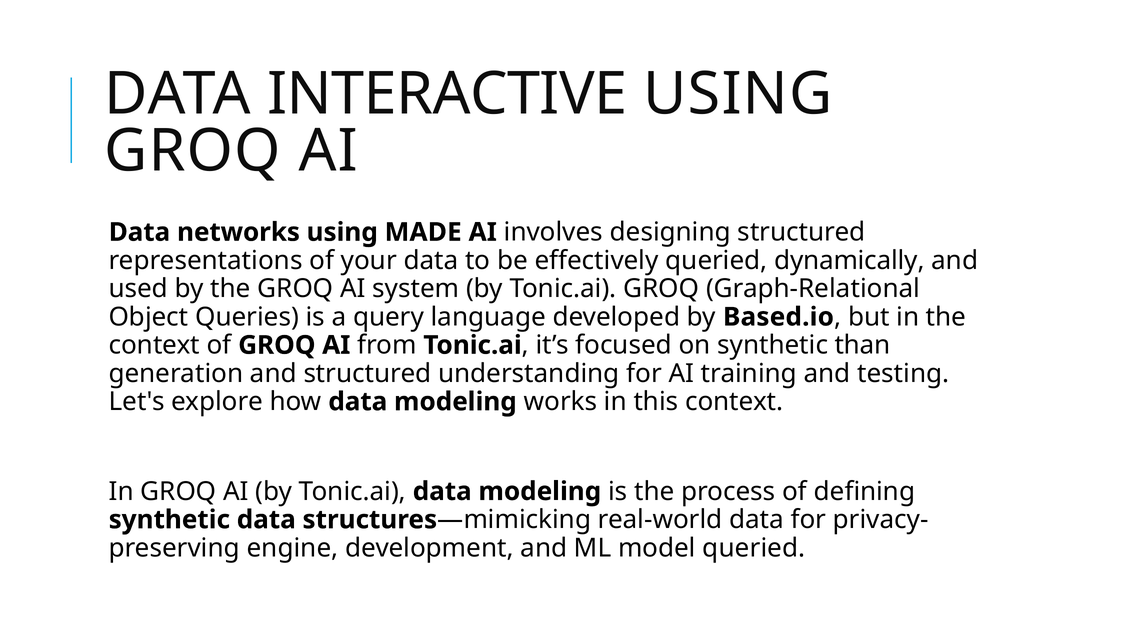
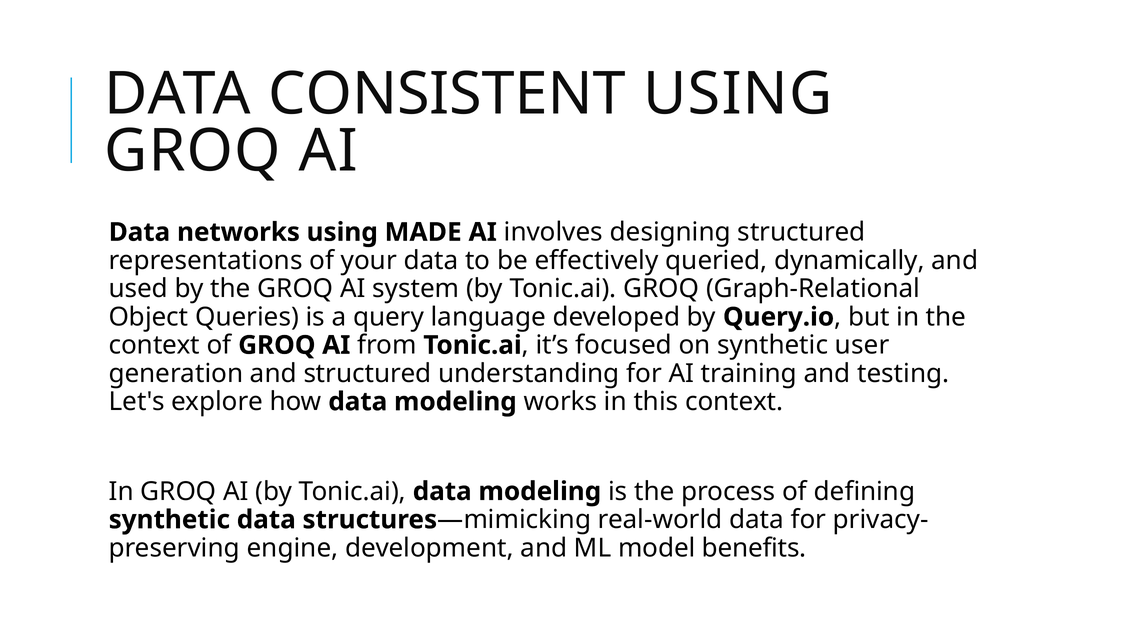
INTERACTIVE: INTERACTIVE -> CONSISTENT
Based.io: Based.io -> Query.io
than: than -> user
model queried: queried -> benefits
